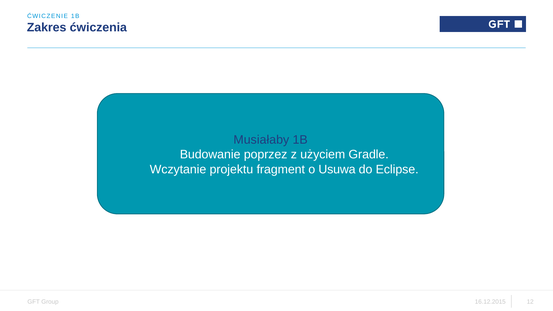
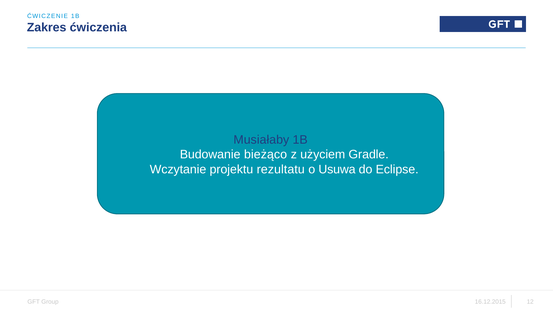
poprzez: poprzez -> bieżąco
fragment: fragment -> rezultatu
